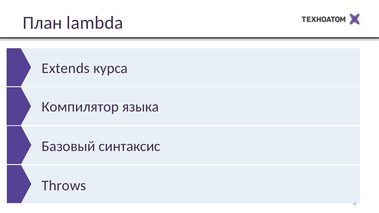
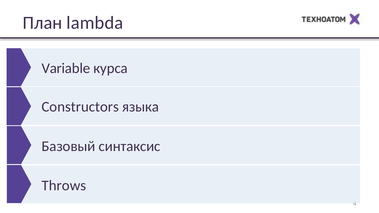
Extends: Extends -> Variable
Компилятор: Компилятор -> Constructors
